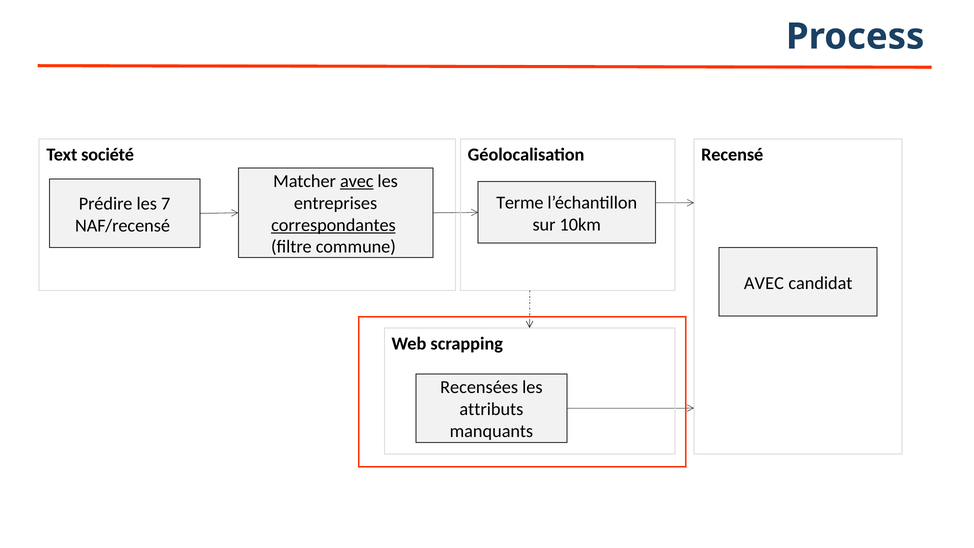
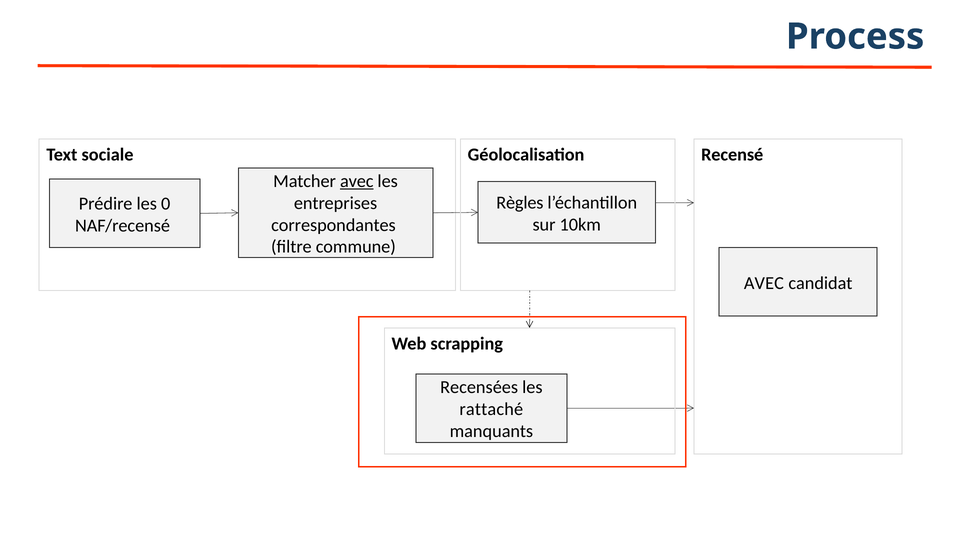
société: société -> sociale
Terme: Terme -> Règles
7: 7 -> 0
correspondantes underline: present -> none
attributs: attributs -> rattaché
